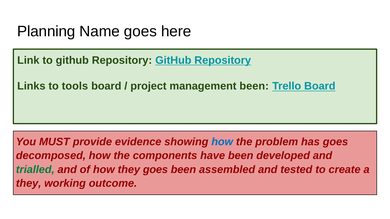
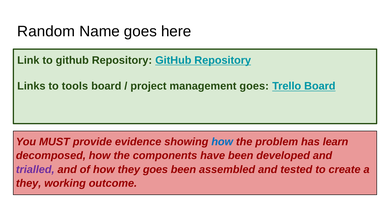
Planning: Planning -> Random
management been: been -> goes
has goes: goes -> learn
trialled colour: green -> purple
